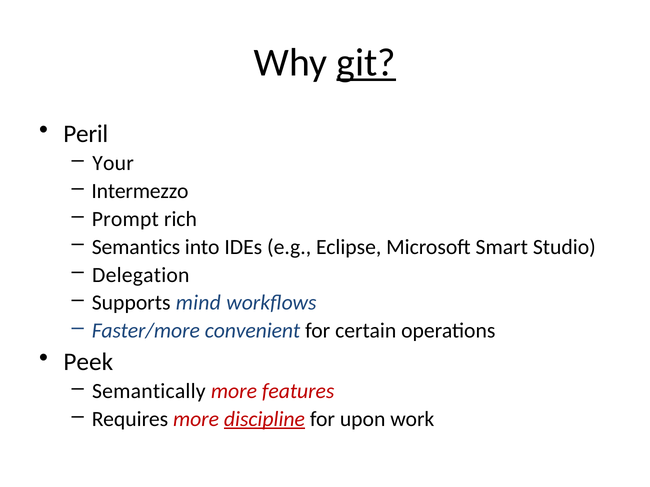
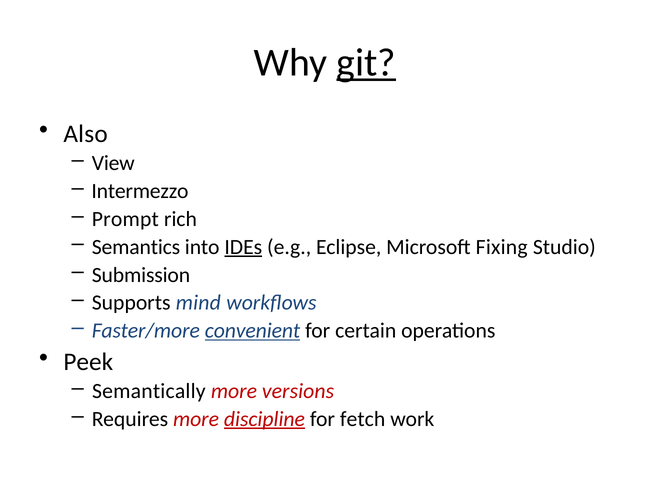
Peril: Peril -> Also
Your: Your -> View
IDEs underline: none -> present
Smart: Smart -> Fixing
Delegation: Delegation -> Submission
convenient underline: none -> present
features: features -> versions
upon: upon -> fetch
